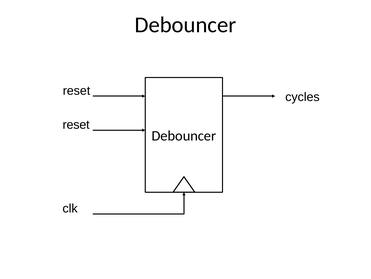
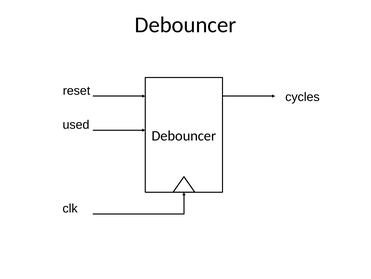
reset at (76, 124): reset -> used
